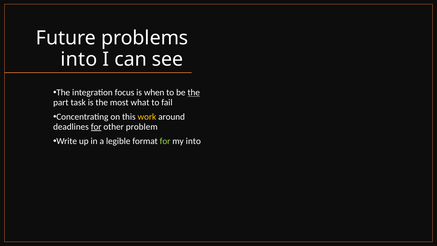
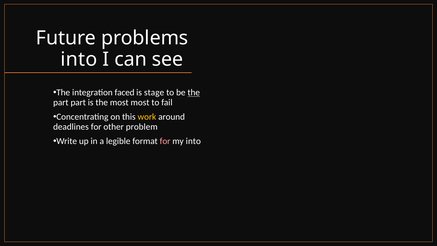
focus: focus -> faced
when: when -> stage
part task: task -> part
most what: what -> most
for at (96, 127) underline: present -> none
for at (165, 141) colour: light green -> pink
